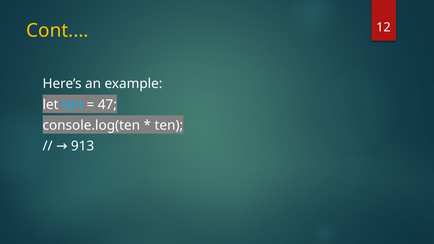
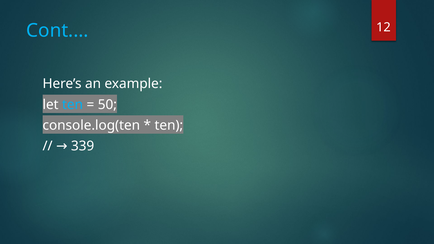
Cont.… colour: yellow -> light blue
47: 47 -> 50
913: 913 -> 339
